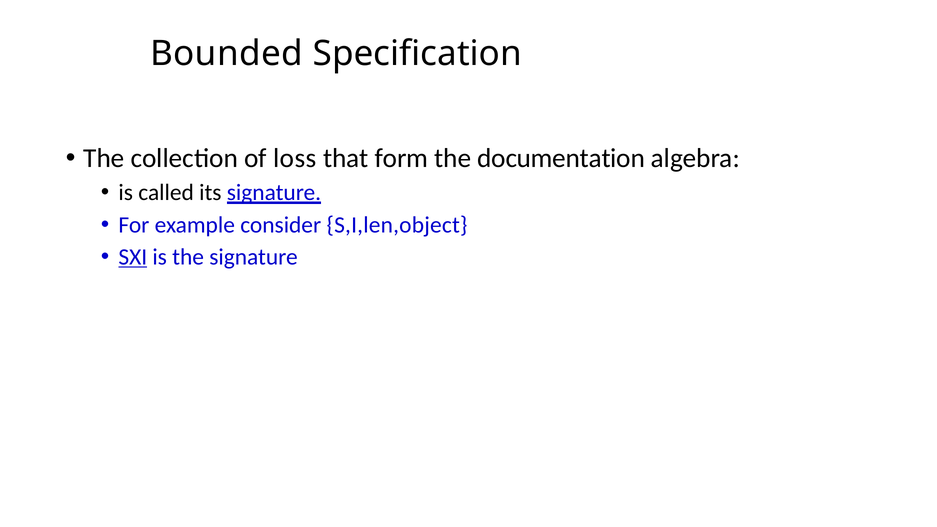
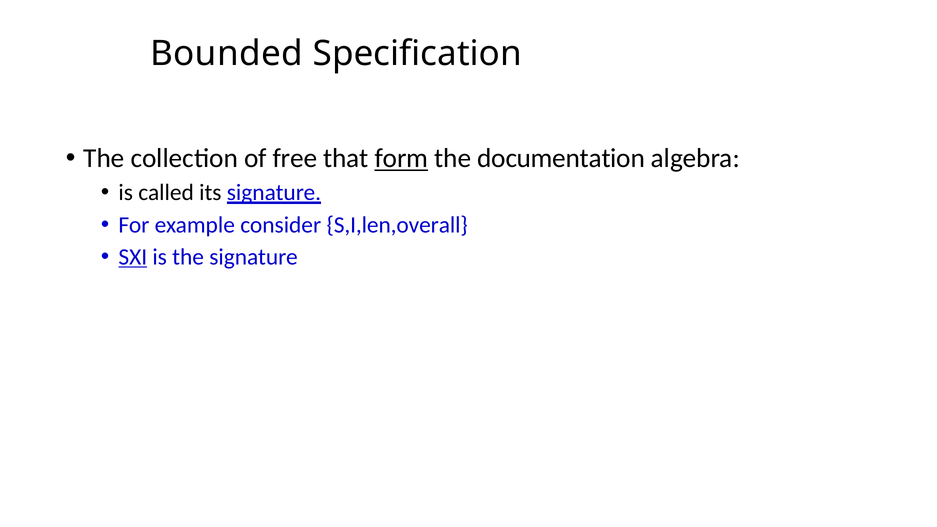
loss: loss -> free
form underline: none -> present
S,I,len,object: S,I,len,object -> S,I,len,overall
